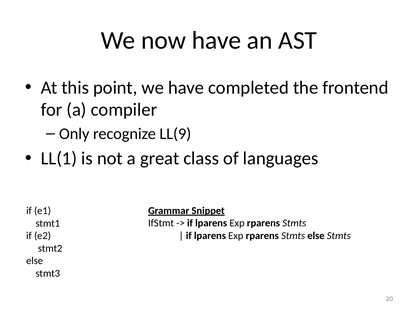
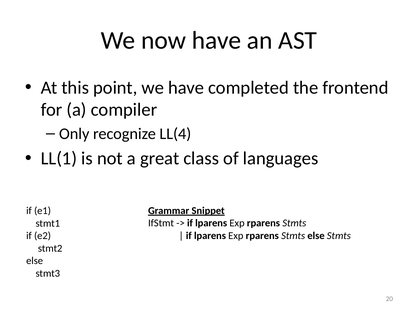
LL(9: LL(9 -> LL(4
